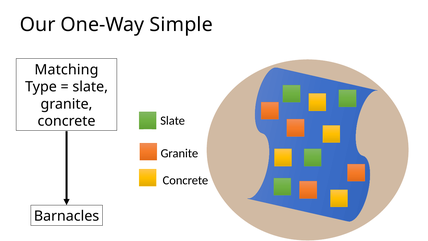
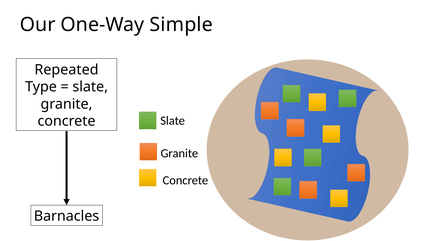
Matching: Matching -> Repeated
